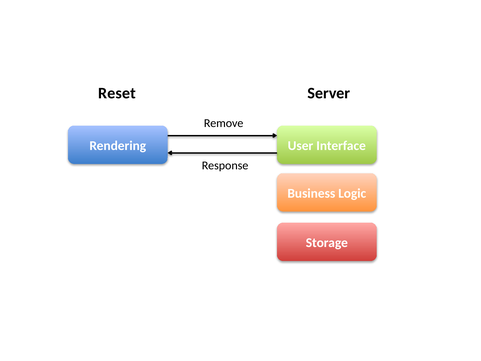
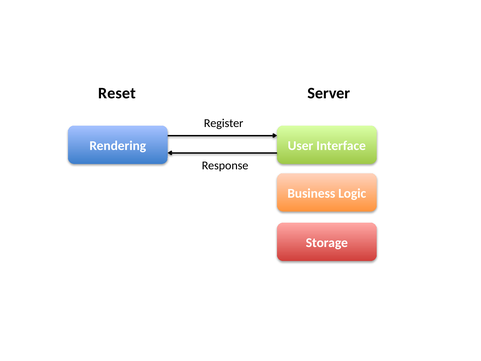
Remove: Remove -> Register
